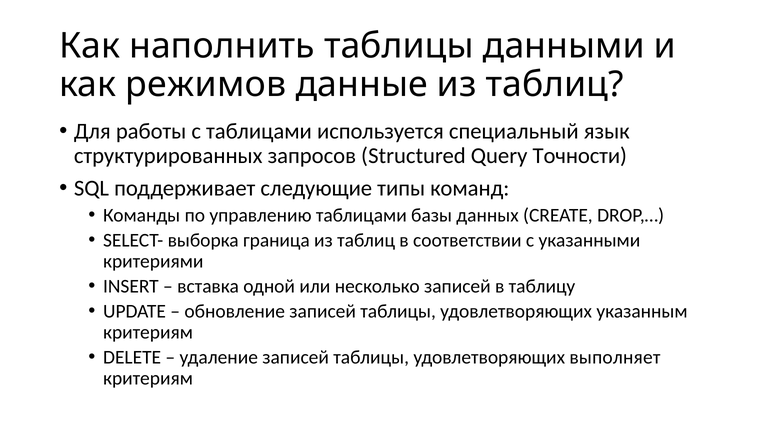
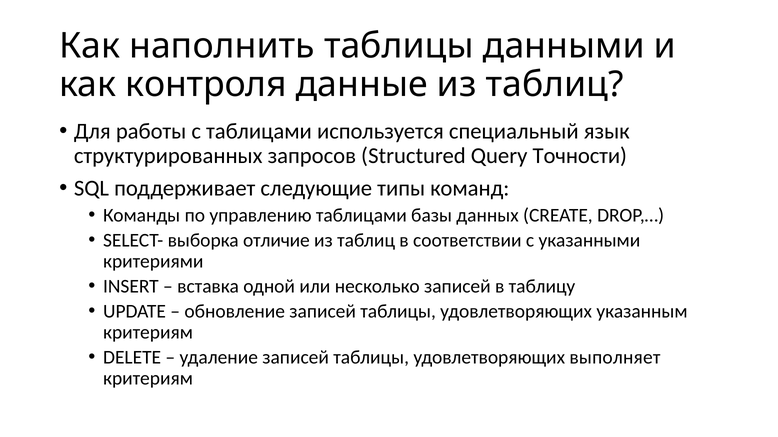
режимов: режимов -> контроля
граница: граница -> отличие
